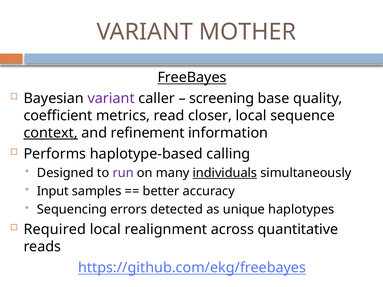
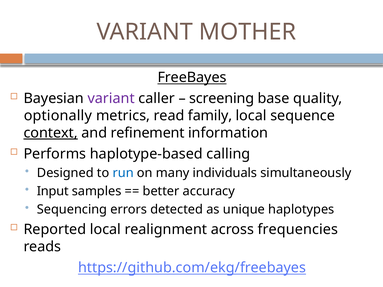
coefficient: coefficient -> optionally
closer: closer -> family
run colour: purple -> blue
individuals underline: present -> none
Required: Required -> Reported
quantitative: quantitative -> frequencies
